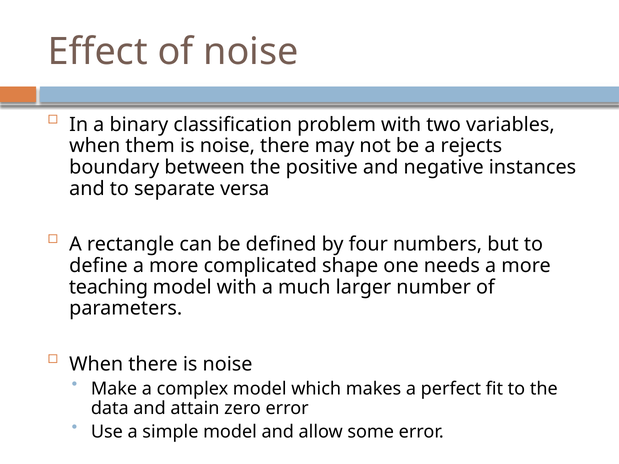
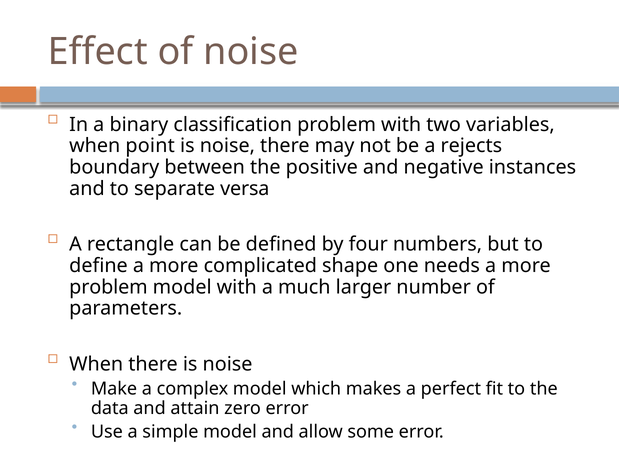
them: them -> point
teaching at (108, 287): teaching -> problem
